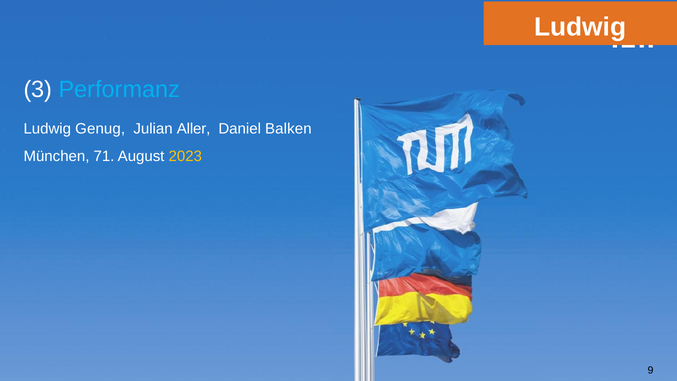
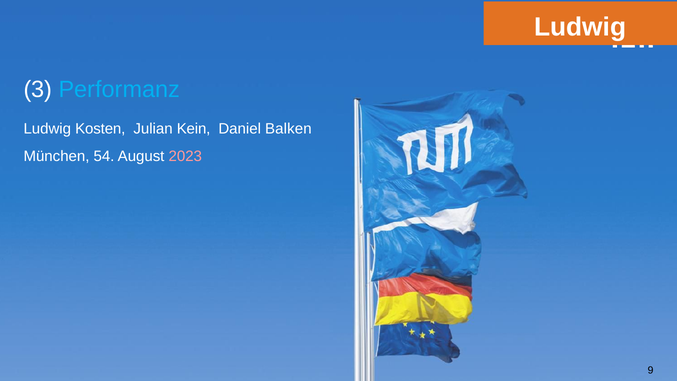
Genug: Genug -> Kosten
Aller: Aller -> Kein
71: 71 -> 54
2023 colour: yellow -> pink
